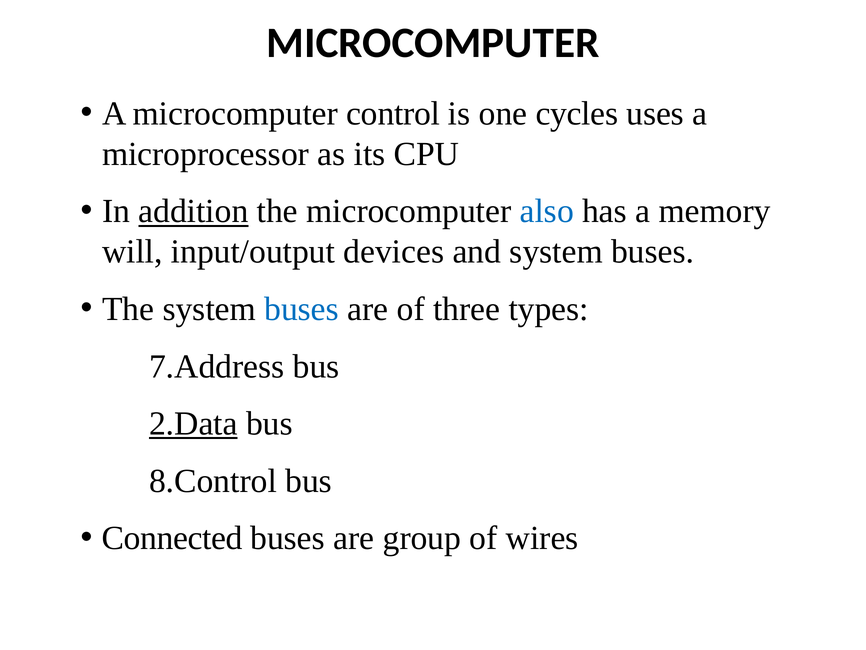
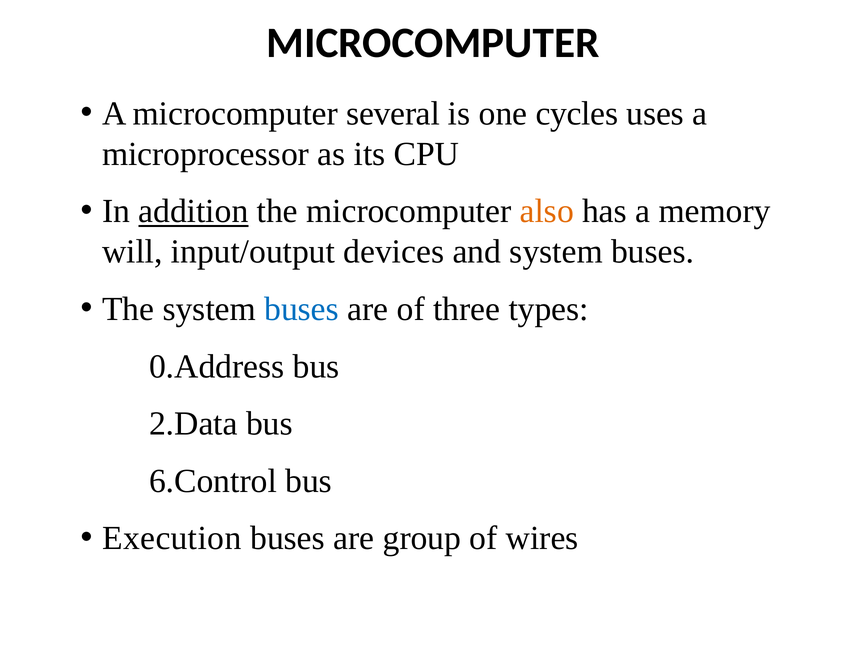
control: control -> several
also colour: blue -> orange
7.Address: 7.Address -> 0.Address
2.Data underline: present -> none
8.Control: 8.Control -> 6.Control
Connected: Connected -> Execution
